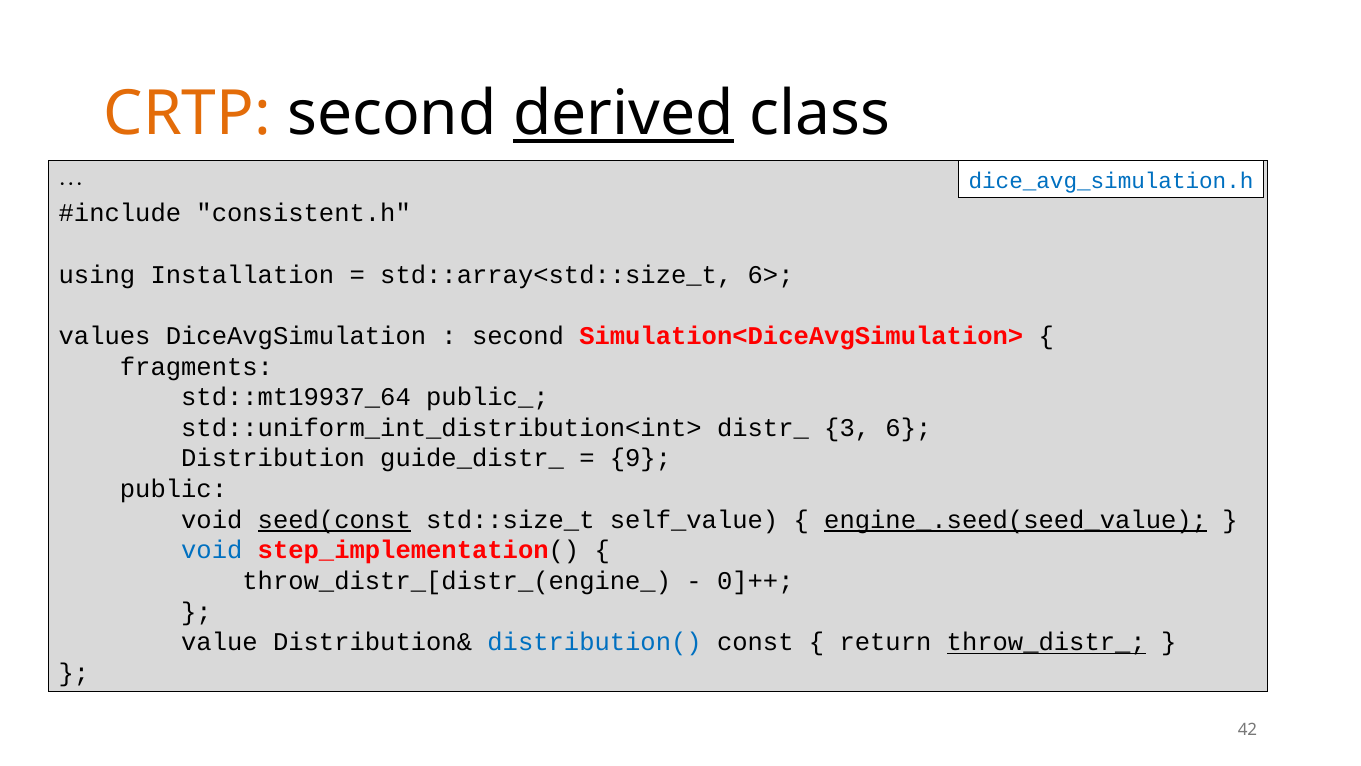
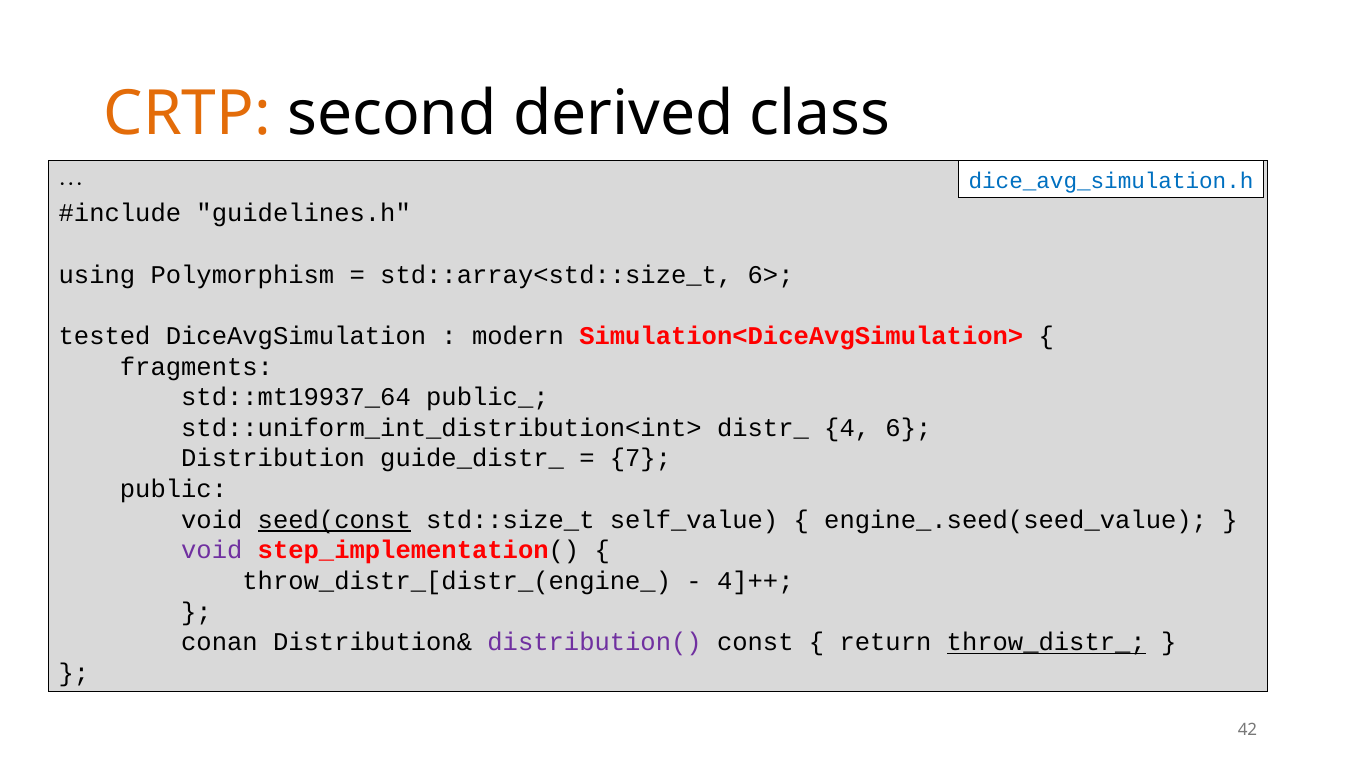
derived underline: present -> none
consistent.h: consistent.h -> guidelines.h
Installation: Installation -> Polymorphism
values: values -> tested
second at (518, 336): second -> modern
3: 3 -> 4
9: 9 -> 7
engine_.seed(seed_value underline: present -> none
void at (212, 550) colour: blue -> purple
0]++: 0]++ -> 4]++
value: value -> conan
distribution( colour: blue -> purple
